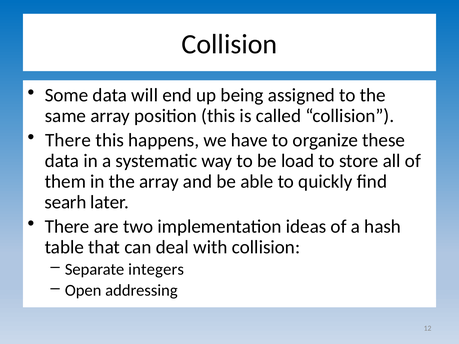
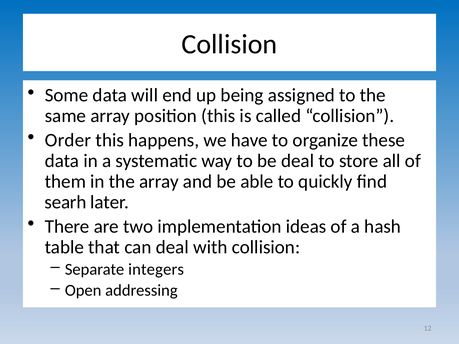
There at (68, 140): There -> Order
be load: load -> deal
